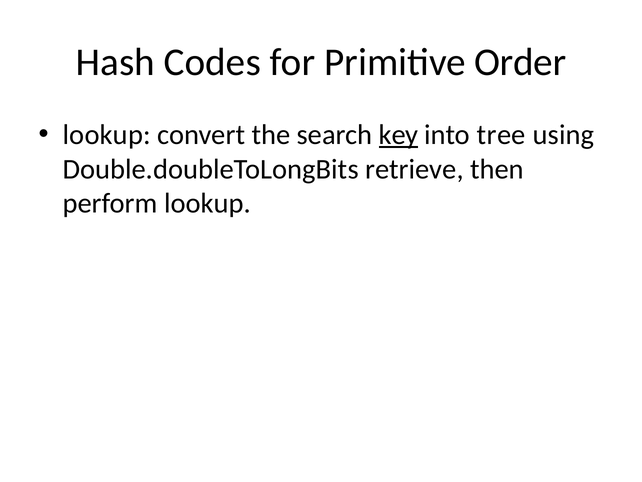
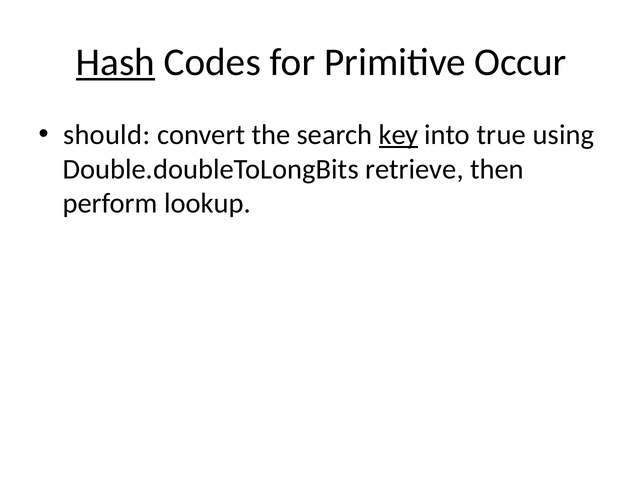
Hash underline: none -> present
Order: Order -> Occur
lookup at (107, 135): lookup -> should
tree: tree -> true
